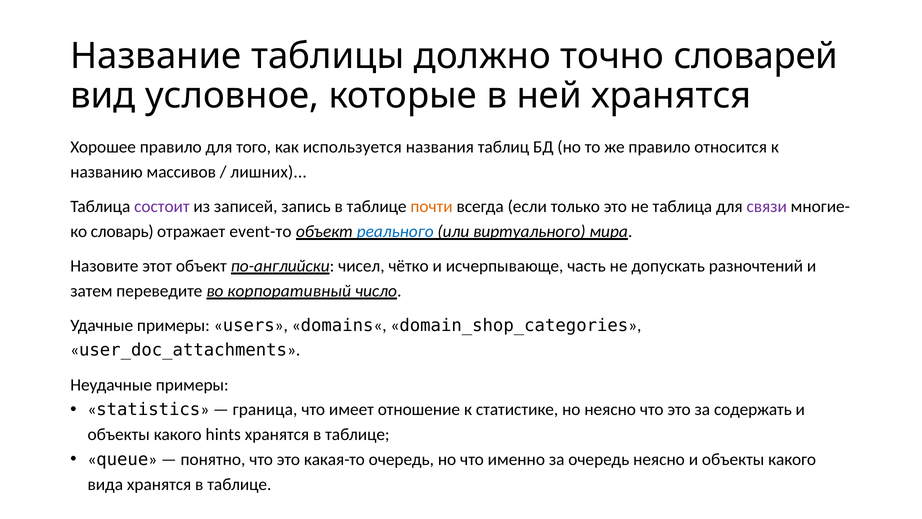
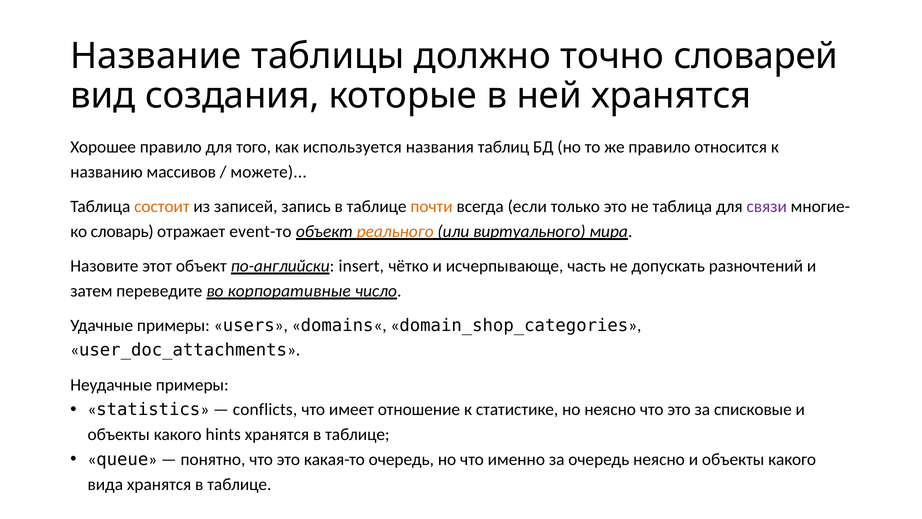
условное: условное -> создания
лишних: лишних -> можете
состоит colour: purple -> orange
реального colour: blue -> orange
чисел: чисел -> insert
корпоративный: корпоративный -> корпоративные
граница: граница -> conflicts
содержать: содержать -> списковые
